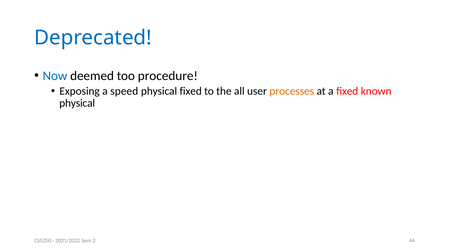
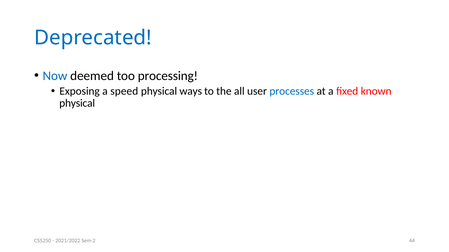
procedure: procedure -> processing
physical fixed: fixed -> ways
processes colour: orange -> blue
